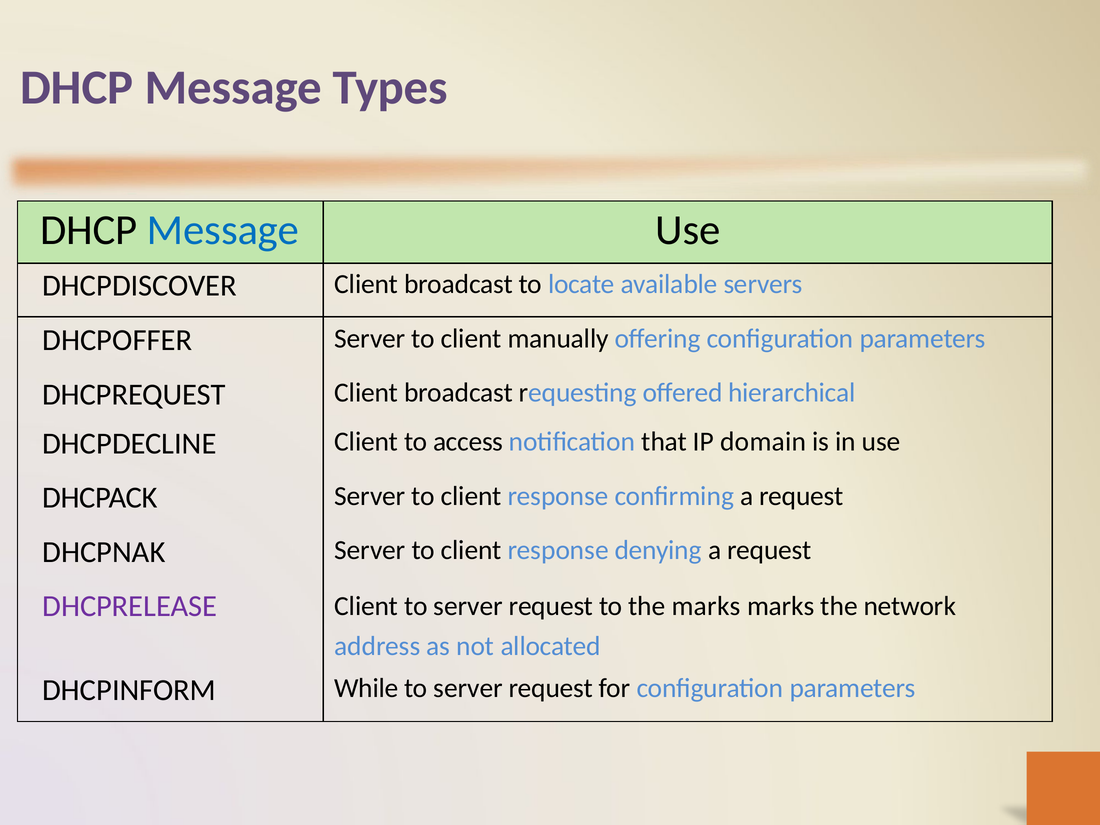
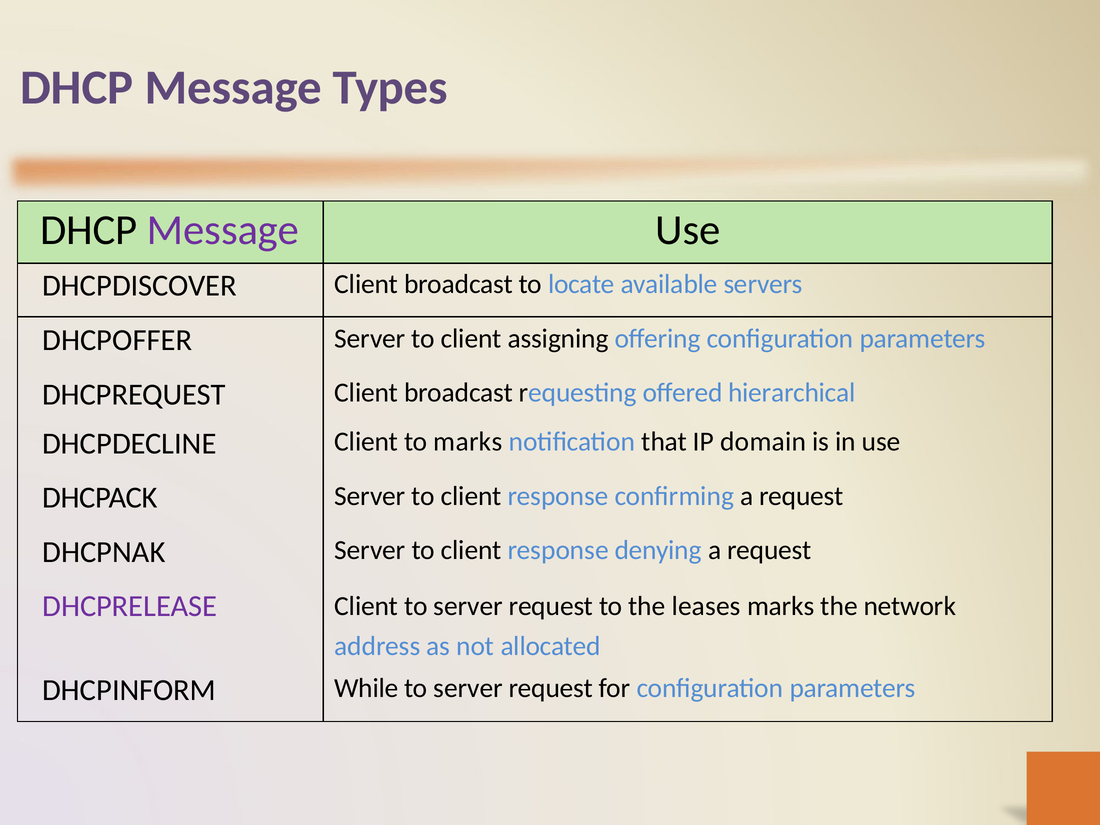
Message at (223, 230) colour: blue -> purple
manually: manually -> assigning
to access: access -> marks
the marks: marks -> leases
